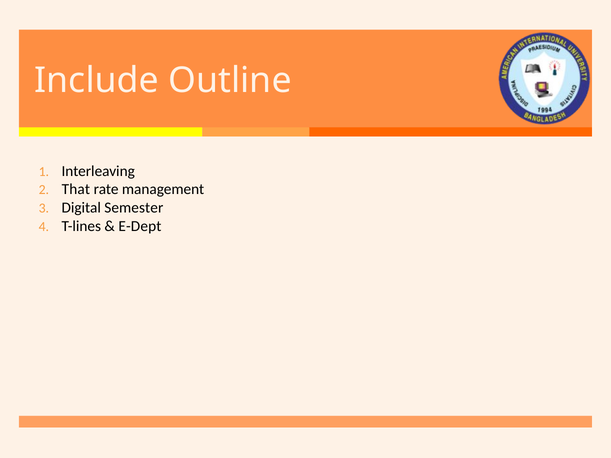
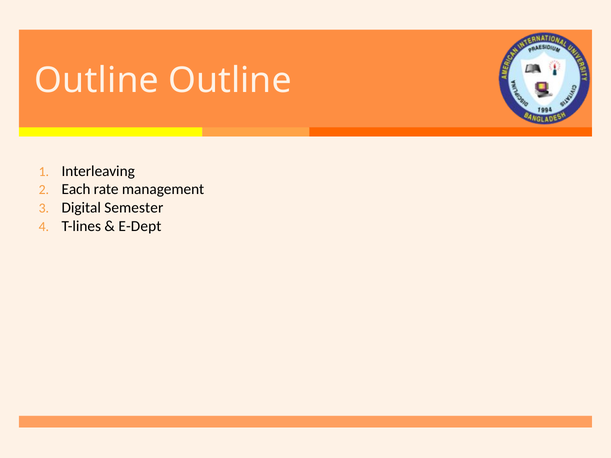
Include at (97, 81): Include -> Outline
That: That -> Each
